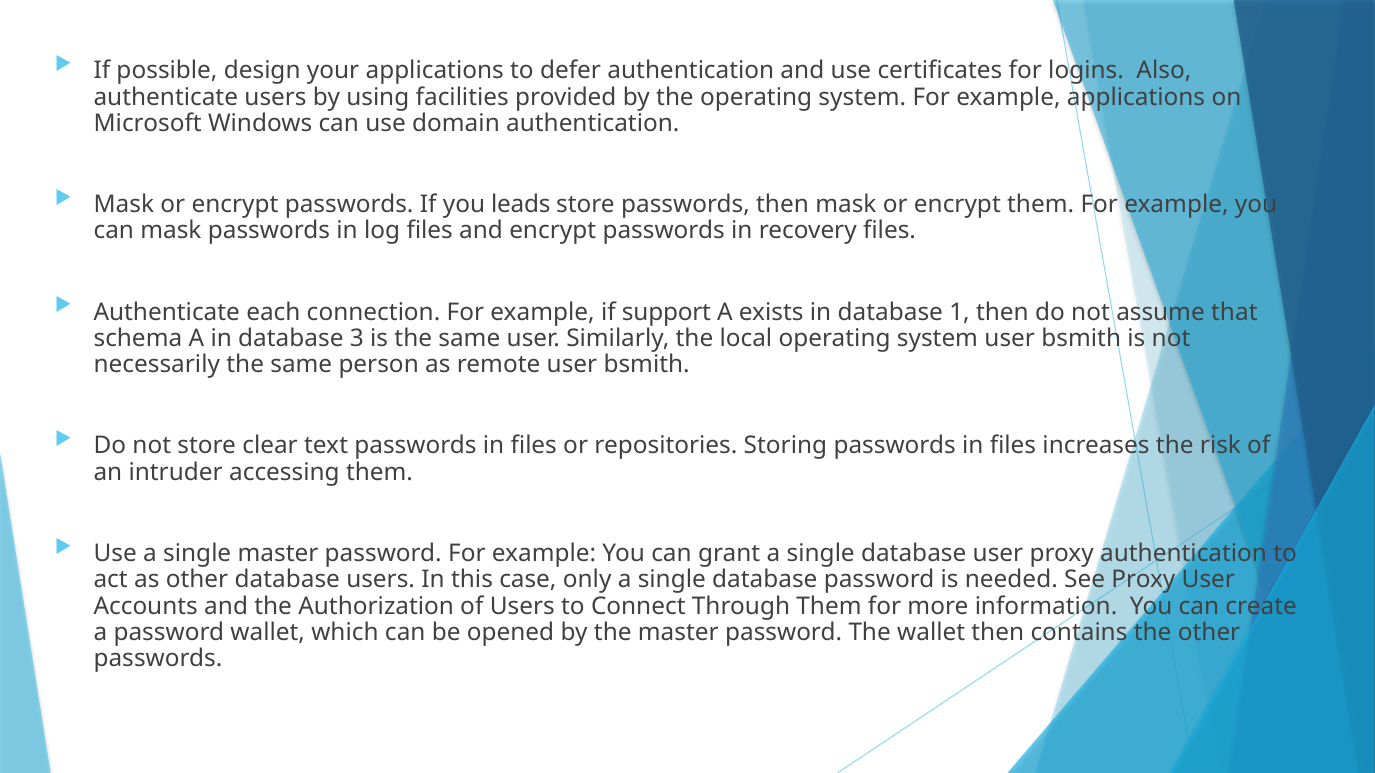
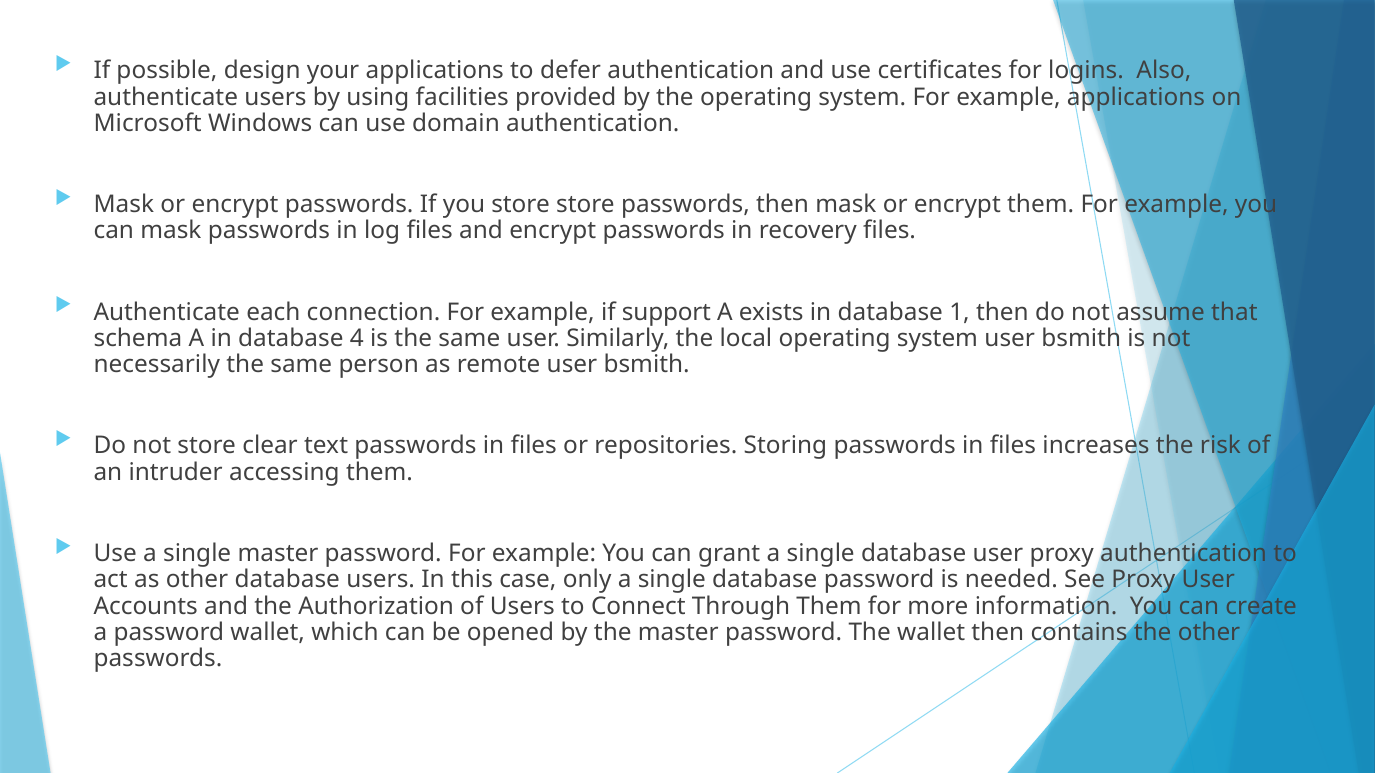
you leads: leads -> store
3: 3 -> 4
